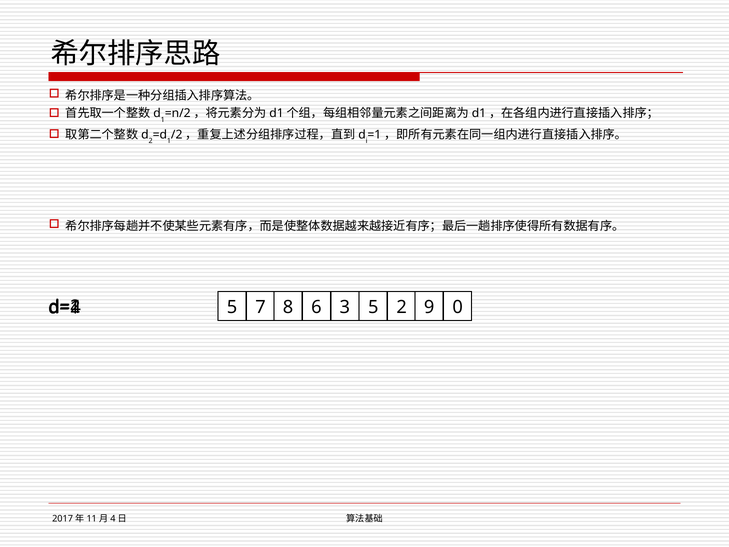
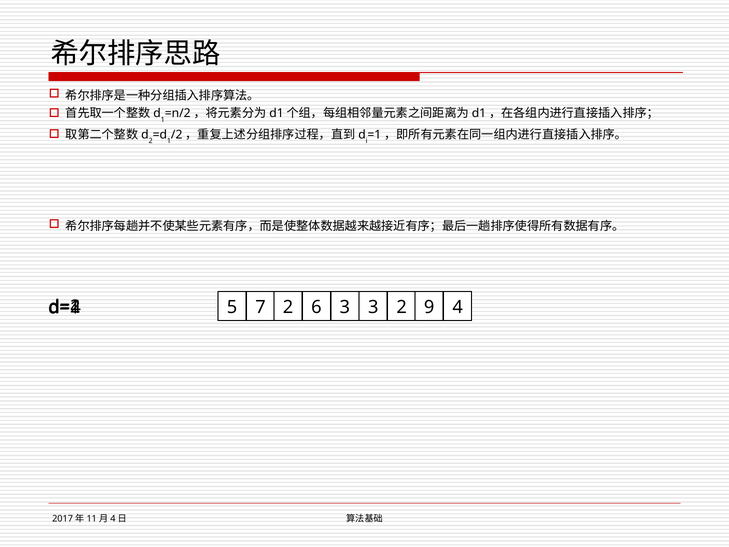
7 8: 8 -> 2
3 5: 5 -> 3
0: 0 -> 4
